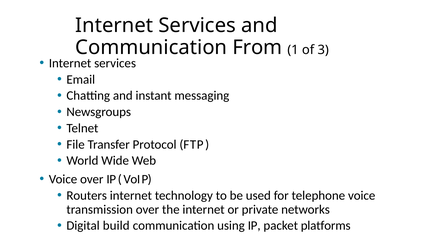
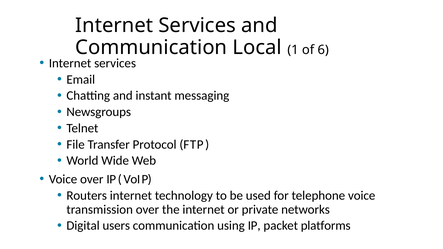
From: From -> Local
3: 3 -> 6
build: build -> users
